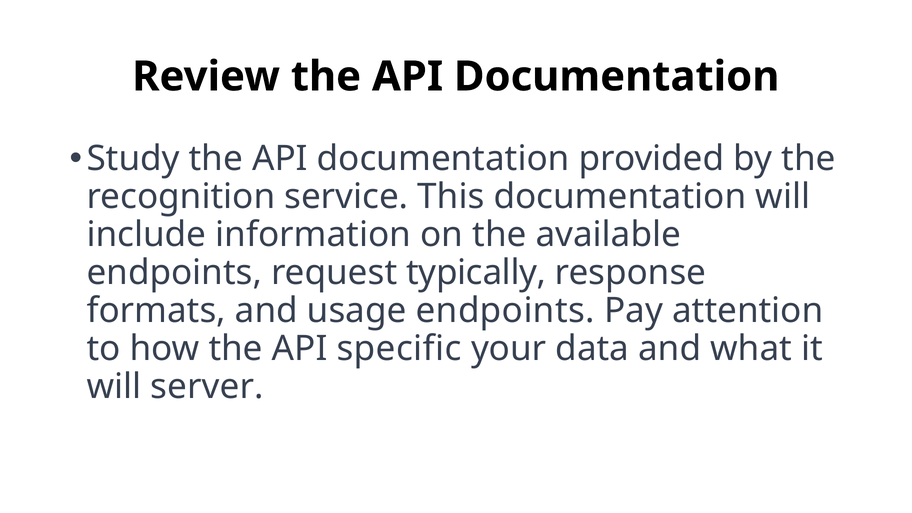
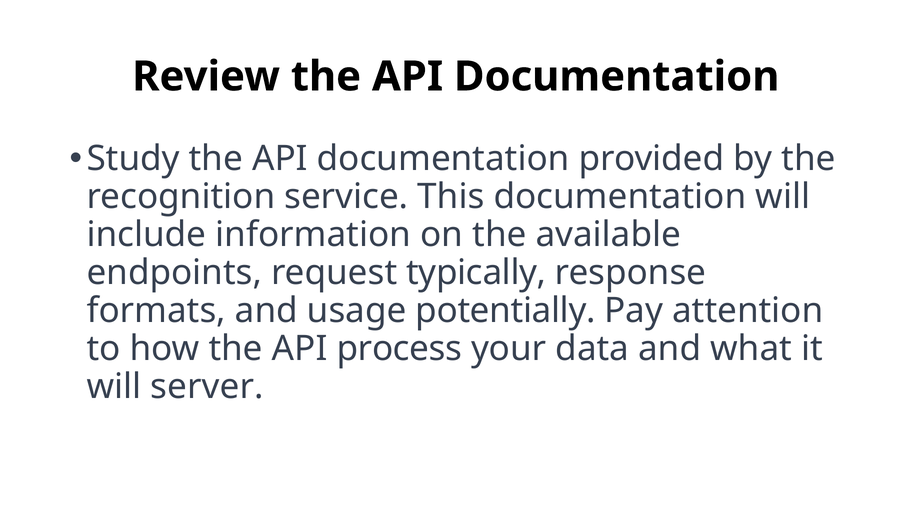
usage endpoints: endpoints -> potentially
specific: specific -> process
